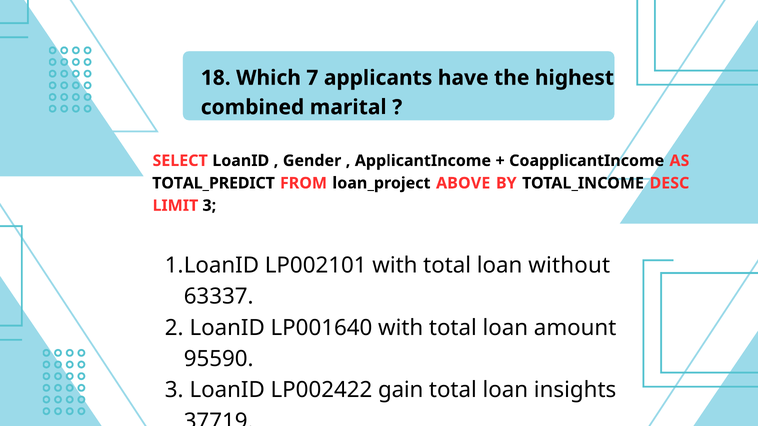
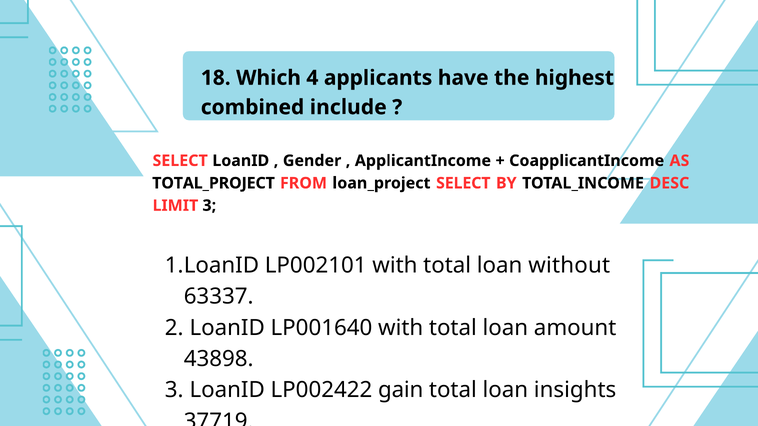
7: 7 -> 4
marital: marital -> include
TOTAL_PREDICT: TOTAL_PREDICT -> TOTAL_PROJECT
loan_project ABOVE: ABOVE -> SELECT
95590: 95590 -> 43898
